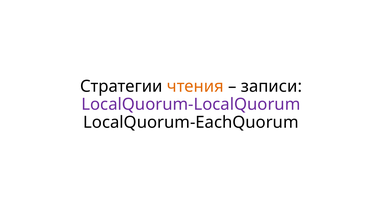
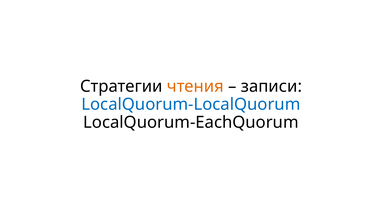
LocalQuorum-LocalQuorum colour: purple -> blue
